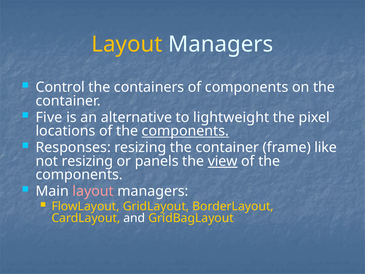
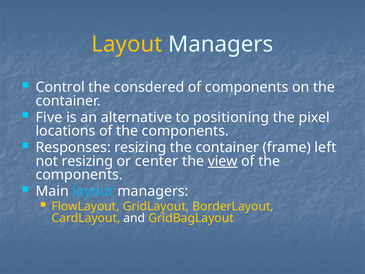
containers: containers -> consdered
lightweight: lightweight -> positioning
components at (185, 131) underline: present -> none
like: like -> left
panels: panels -> center
layout at (93, 191) colour: pink -> light blue
